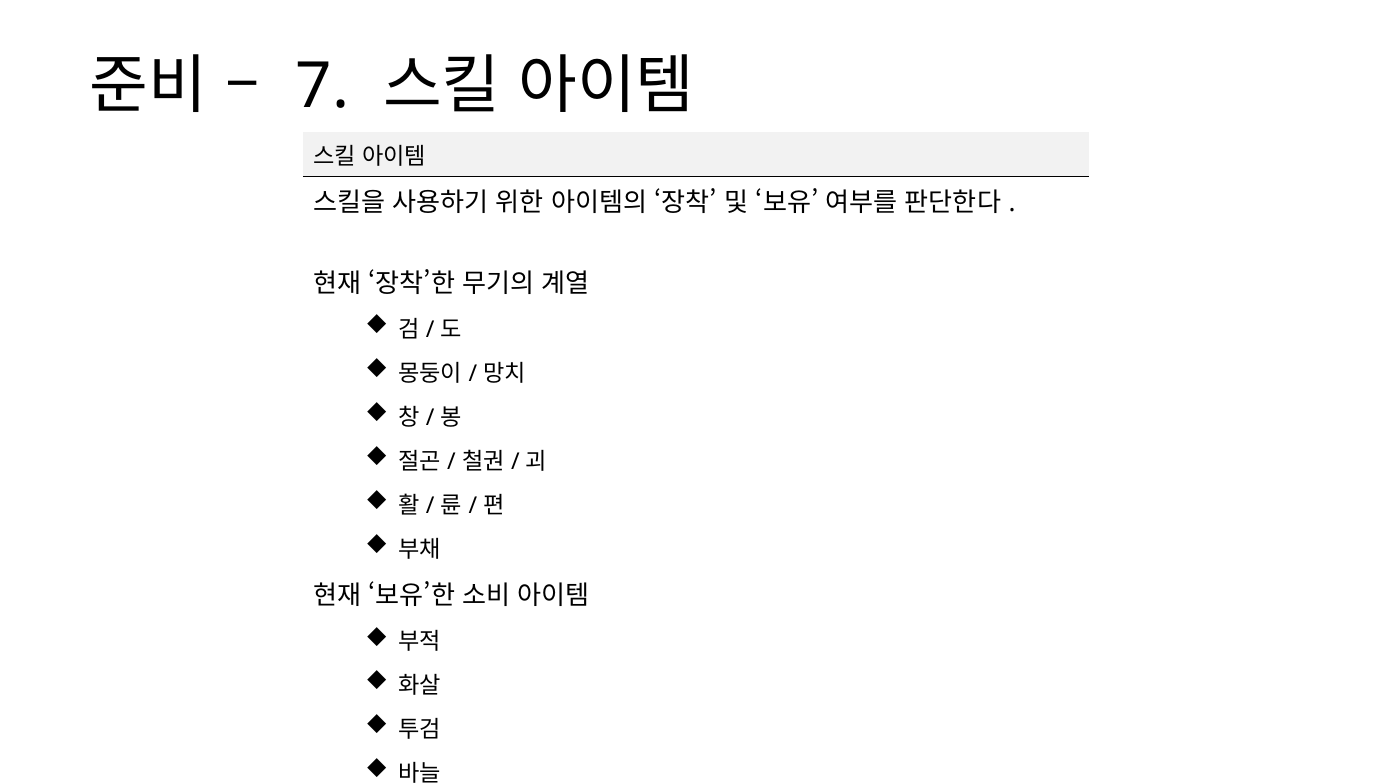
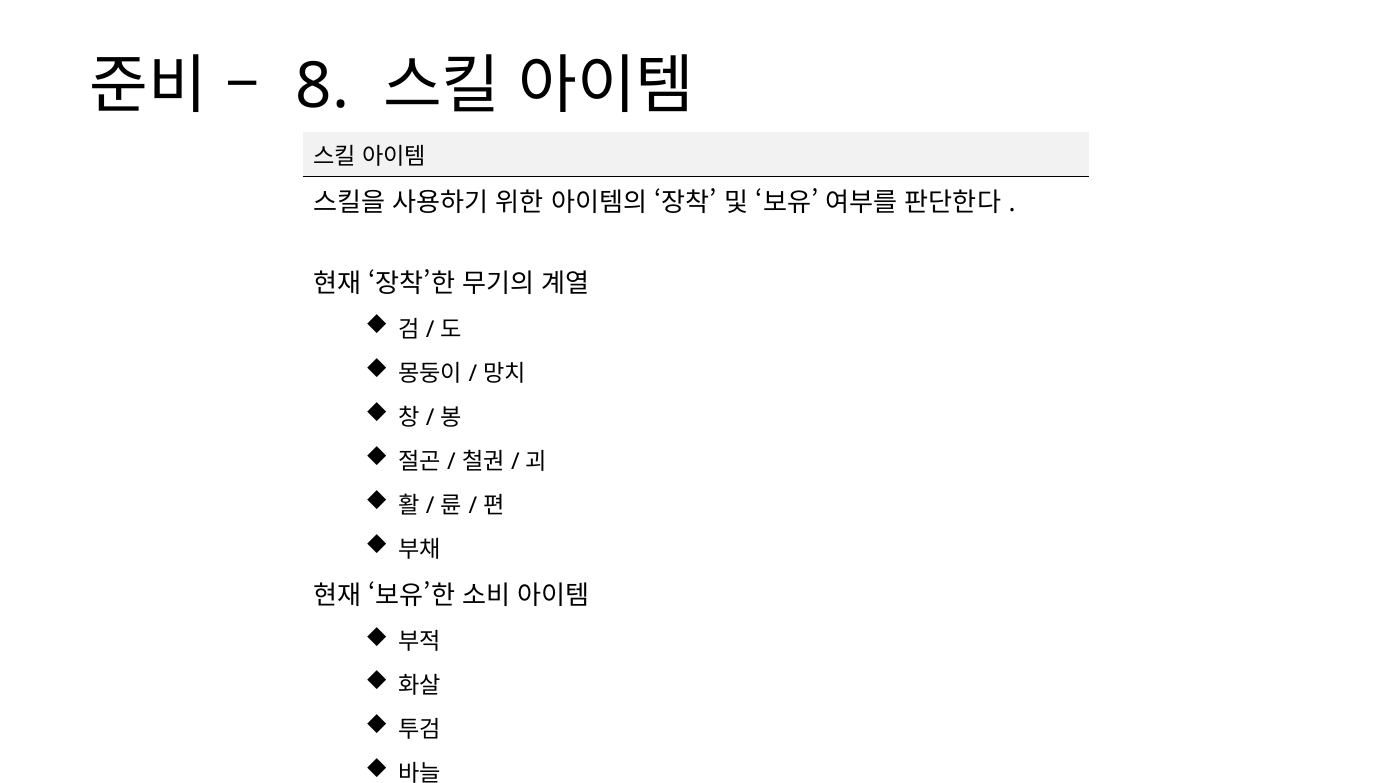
7: 7 -> 8
